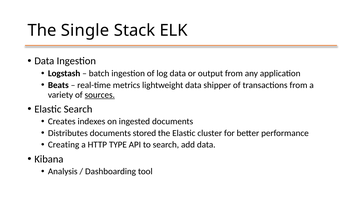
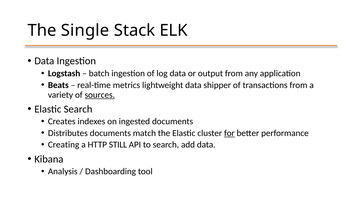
stored: stored -> match
for underline: none -> present
TYPE: TYPE -> STILL
